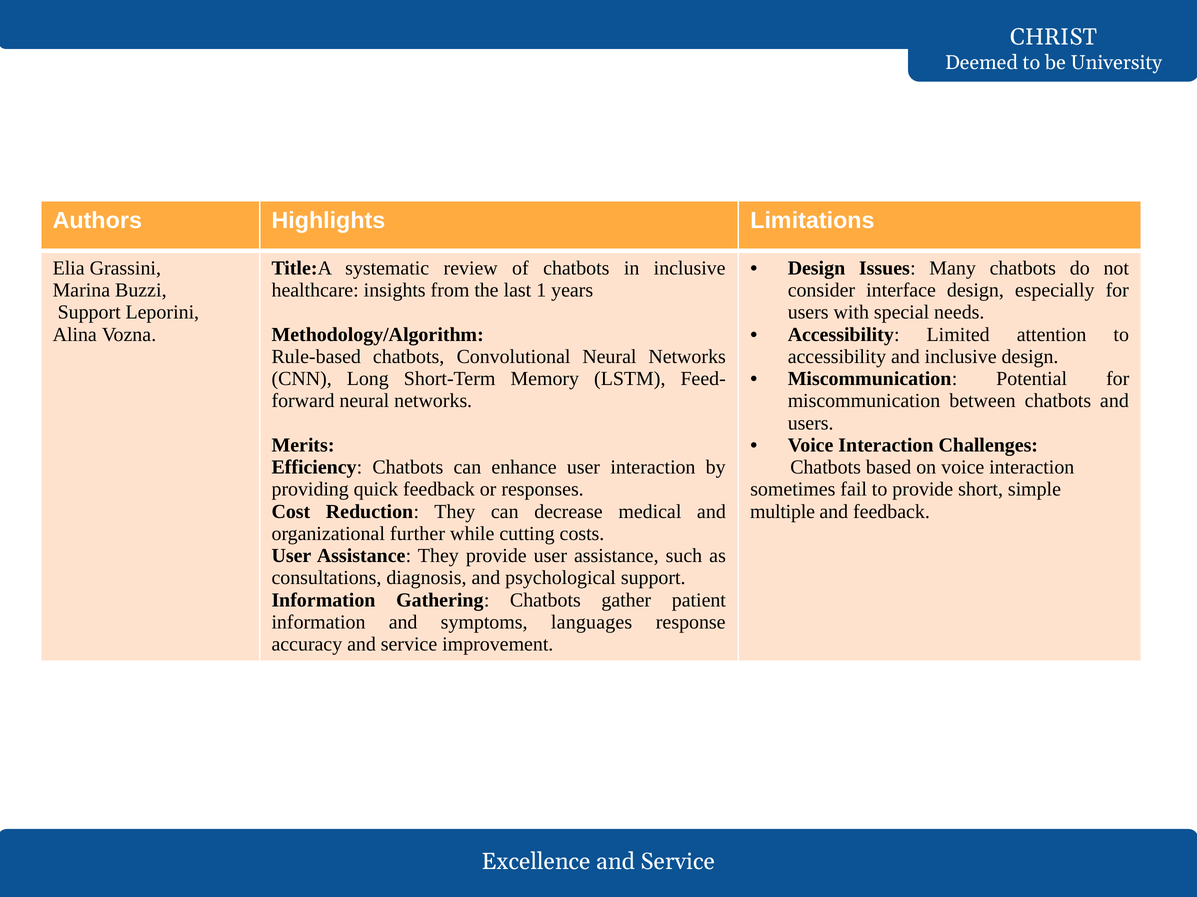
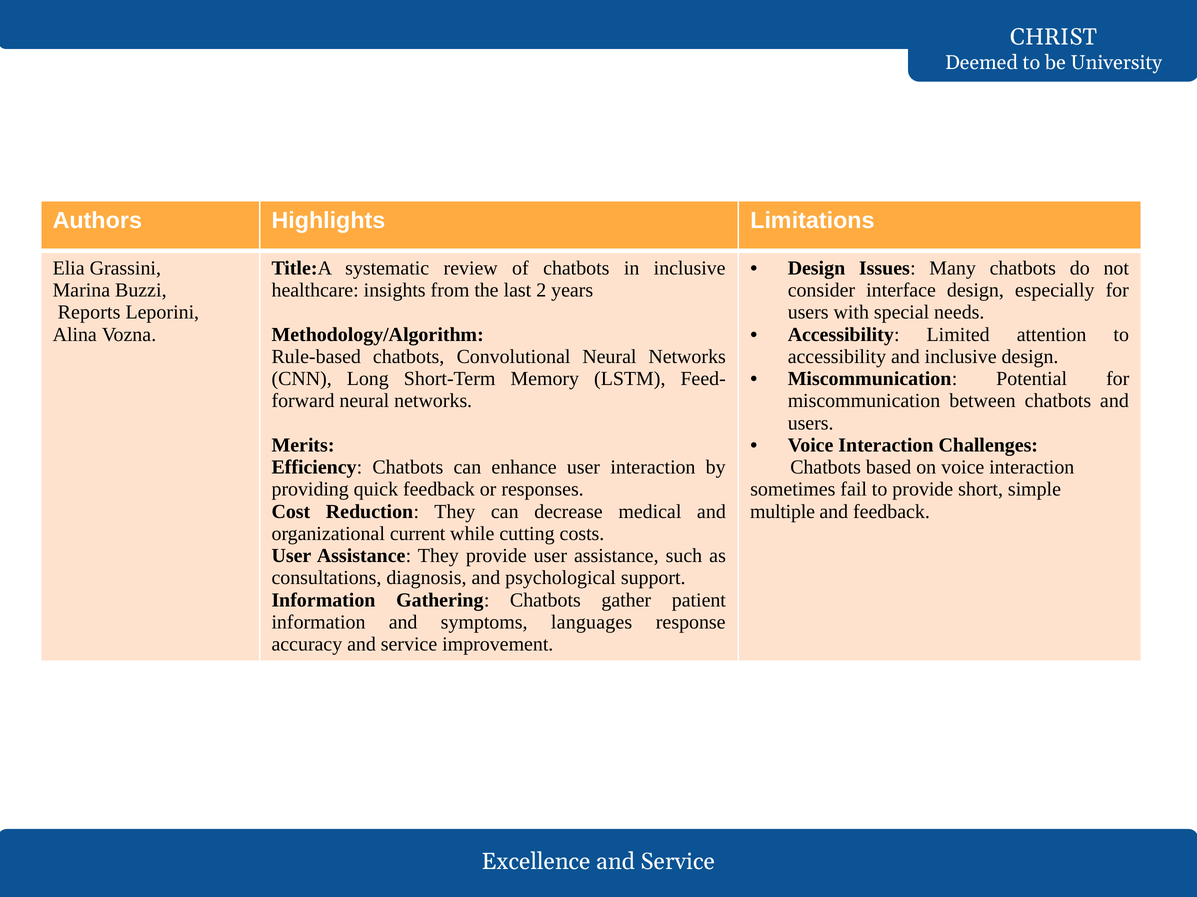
1: 1 -> 2
Support at (89, 313): Support -> Reports
further: further -> current
